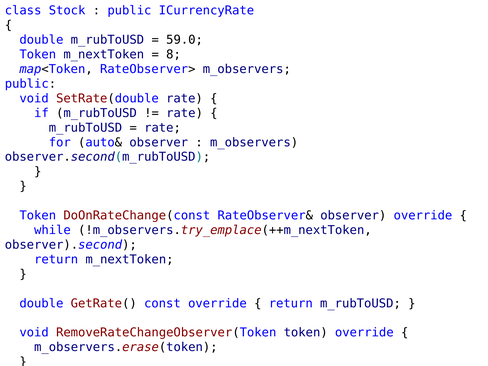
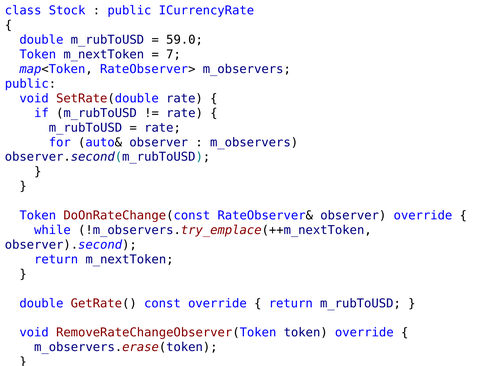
8: 8 -> 7
